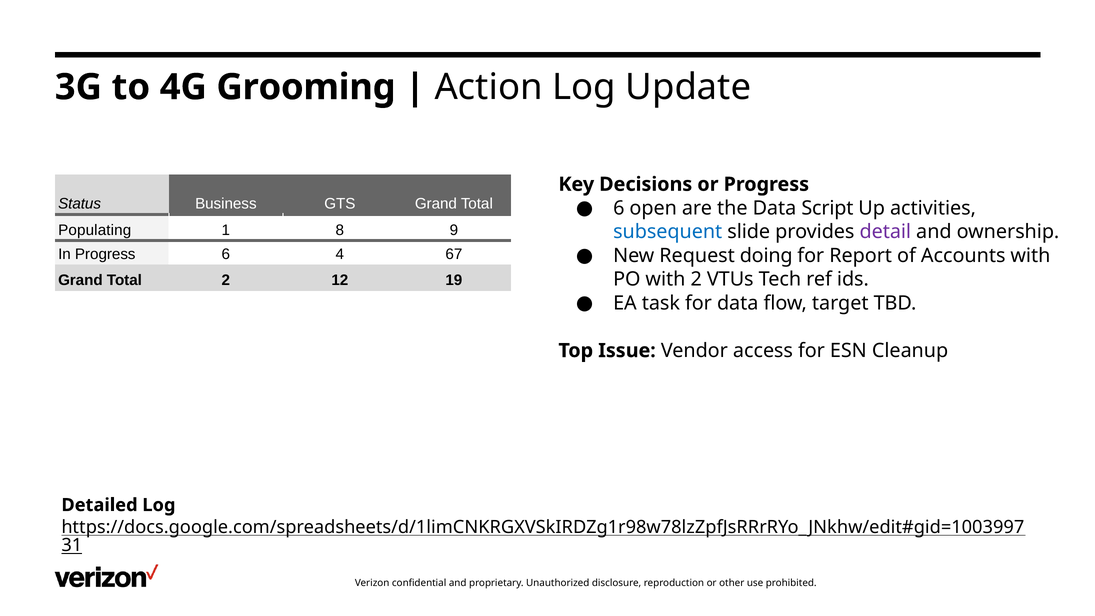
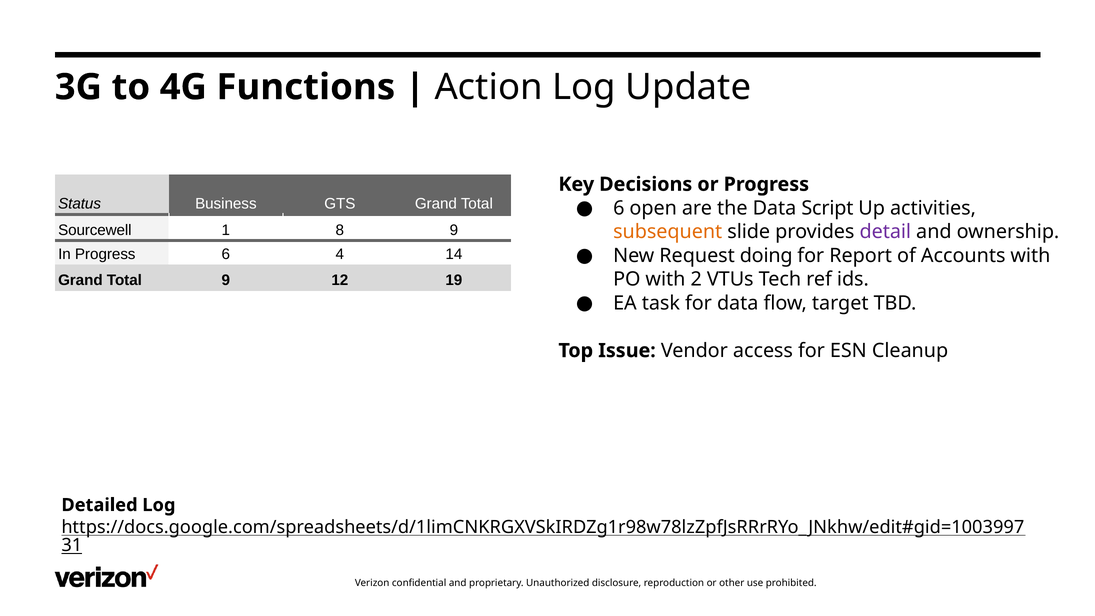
Grooming: Grooming -> Functions
Populating: Populating -> Sourcewell
subsequent colour: blue -> orange
67: 67 -> 14
Total 2: 2 -> 9
